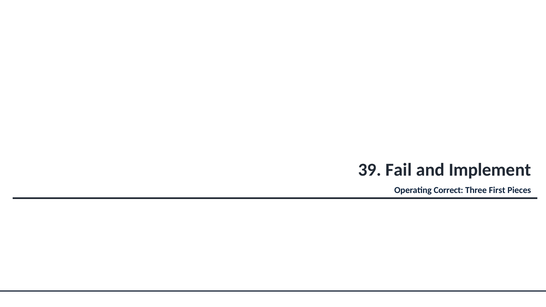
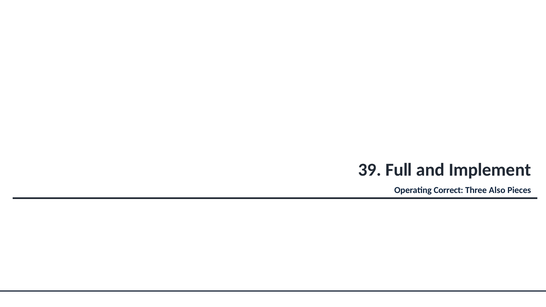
Fail: Fail -> Full
First: First -> Also
